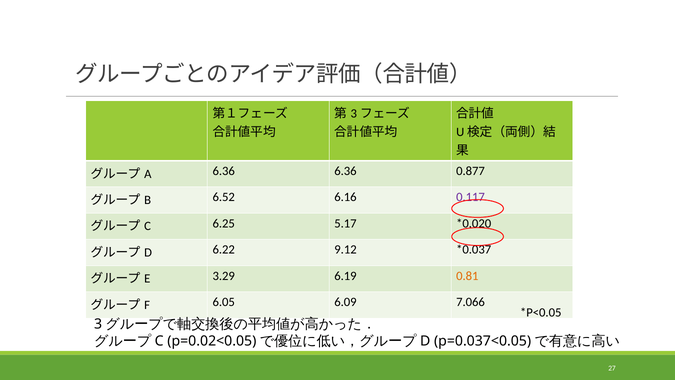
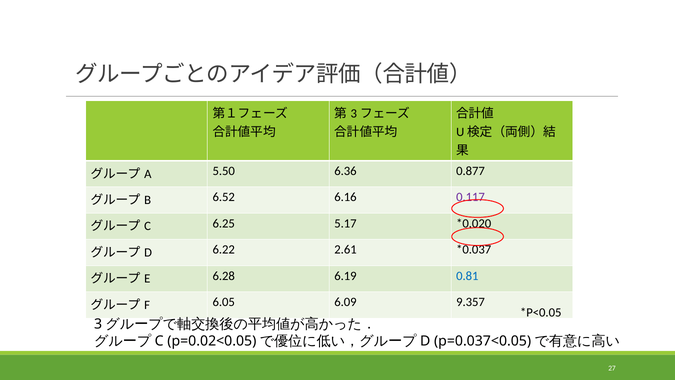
6.36 at (224, 171): 6.36 -> 5.50
9.12: 9.12 -> 2.61
3.29: 3.29 -> 6.28
0.81 colour: orange -> blue
7.066: 7.066 -> 9.357
